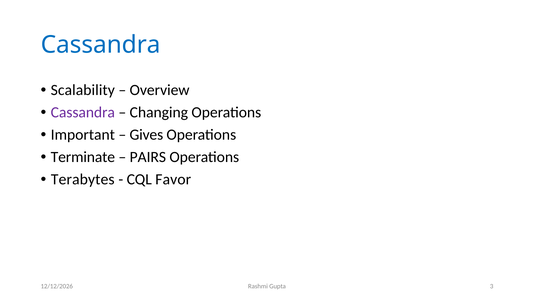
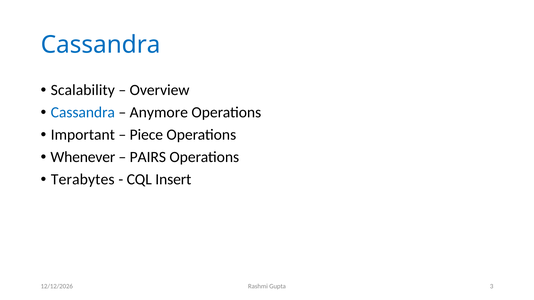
Cassandra at (83, 113) colour: purple -> blue
Changing: Changing -> Anymore
Gives: Gives -> Piece
Terminate: Terminate -> Whenever
Favor: Favor -> Insert
